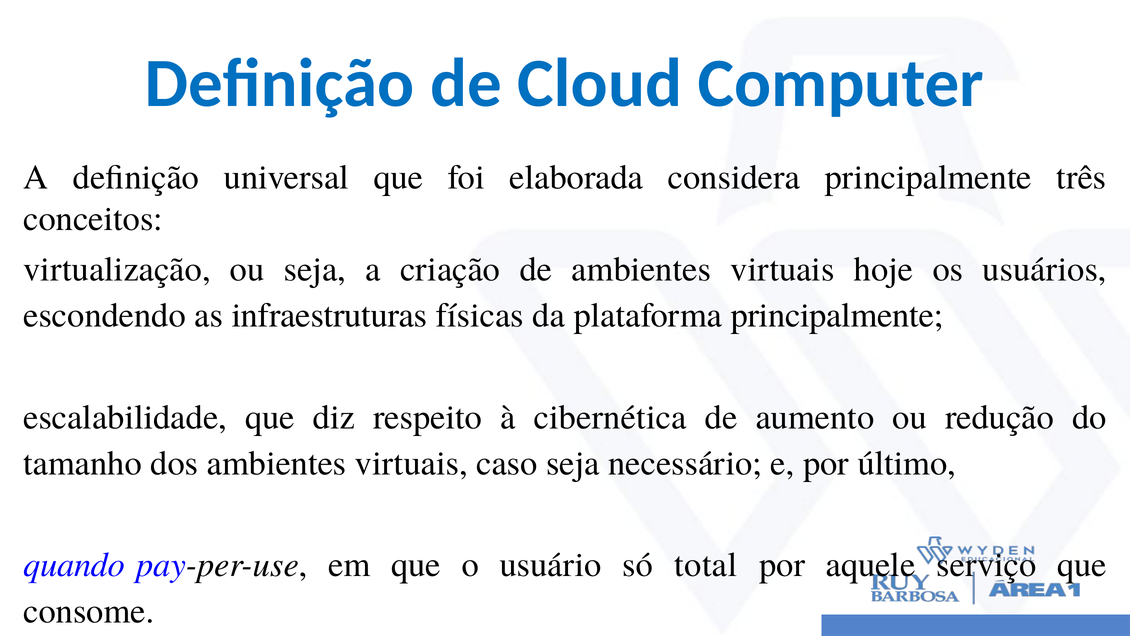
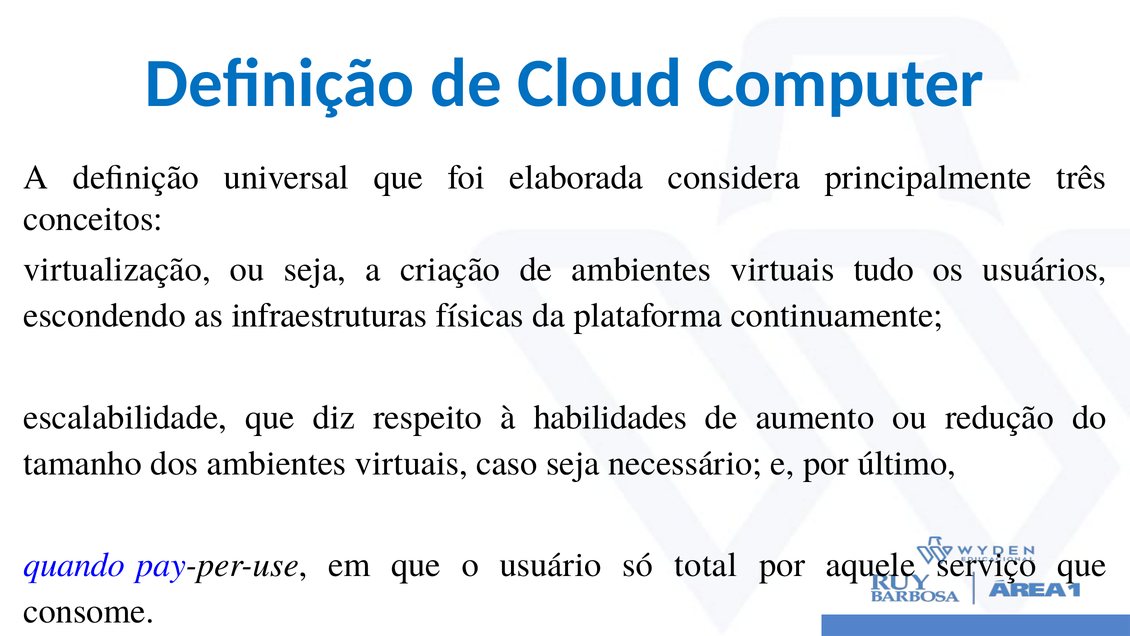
hoje: hoje -> tudo
plataforma principalmente: principalmente -> continuamente
cibernética: cibernética -> habilidades
